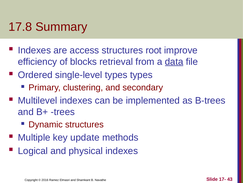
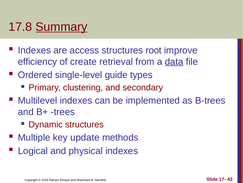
Summary underline: none -> present
blocks: blocks -> create
single-level types: types -> guide
